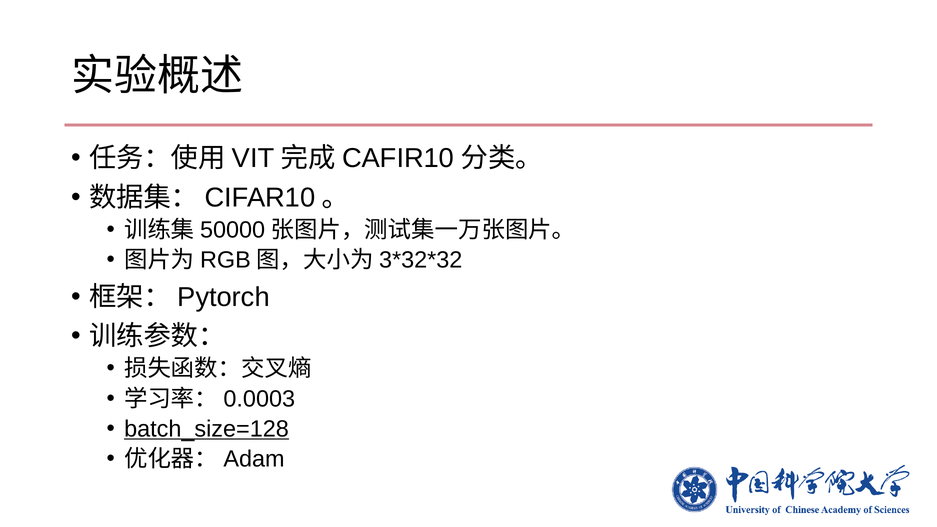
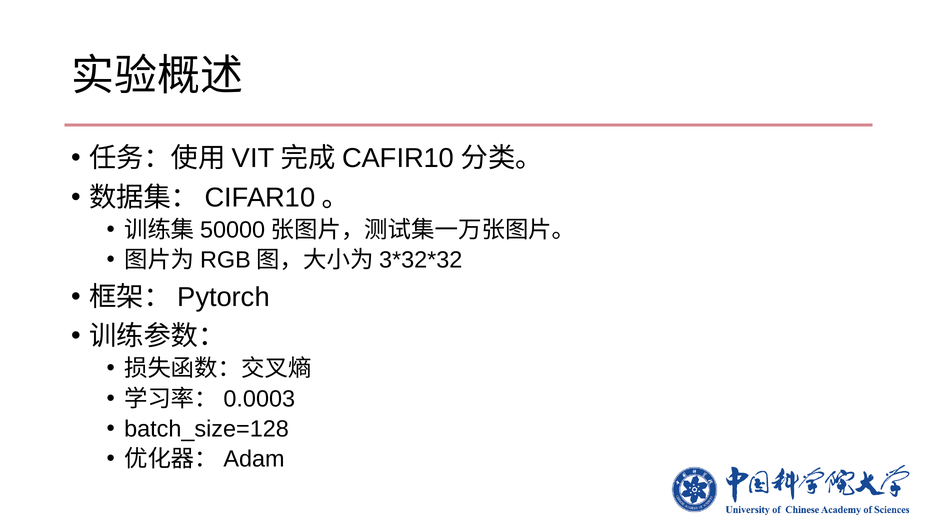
batch_size=128 underline: present -> none
